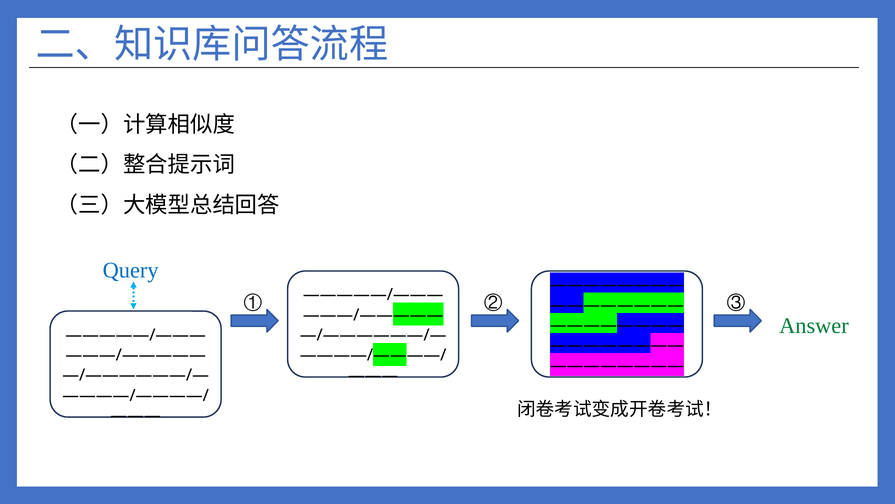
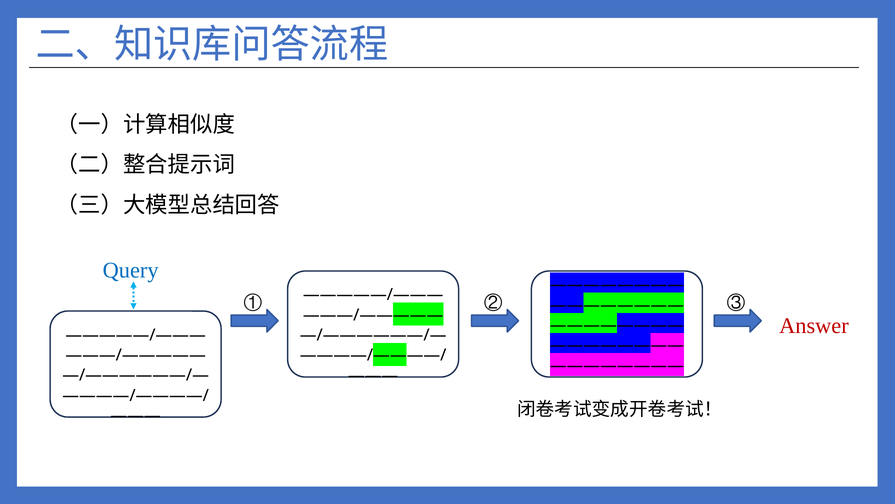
Answer colour: green -> red
